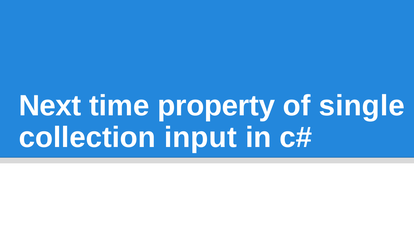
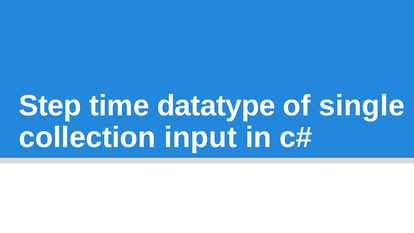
Next: Next -> Step
property: property -> datatype
